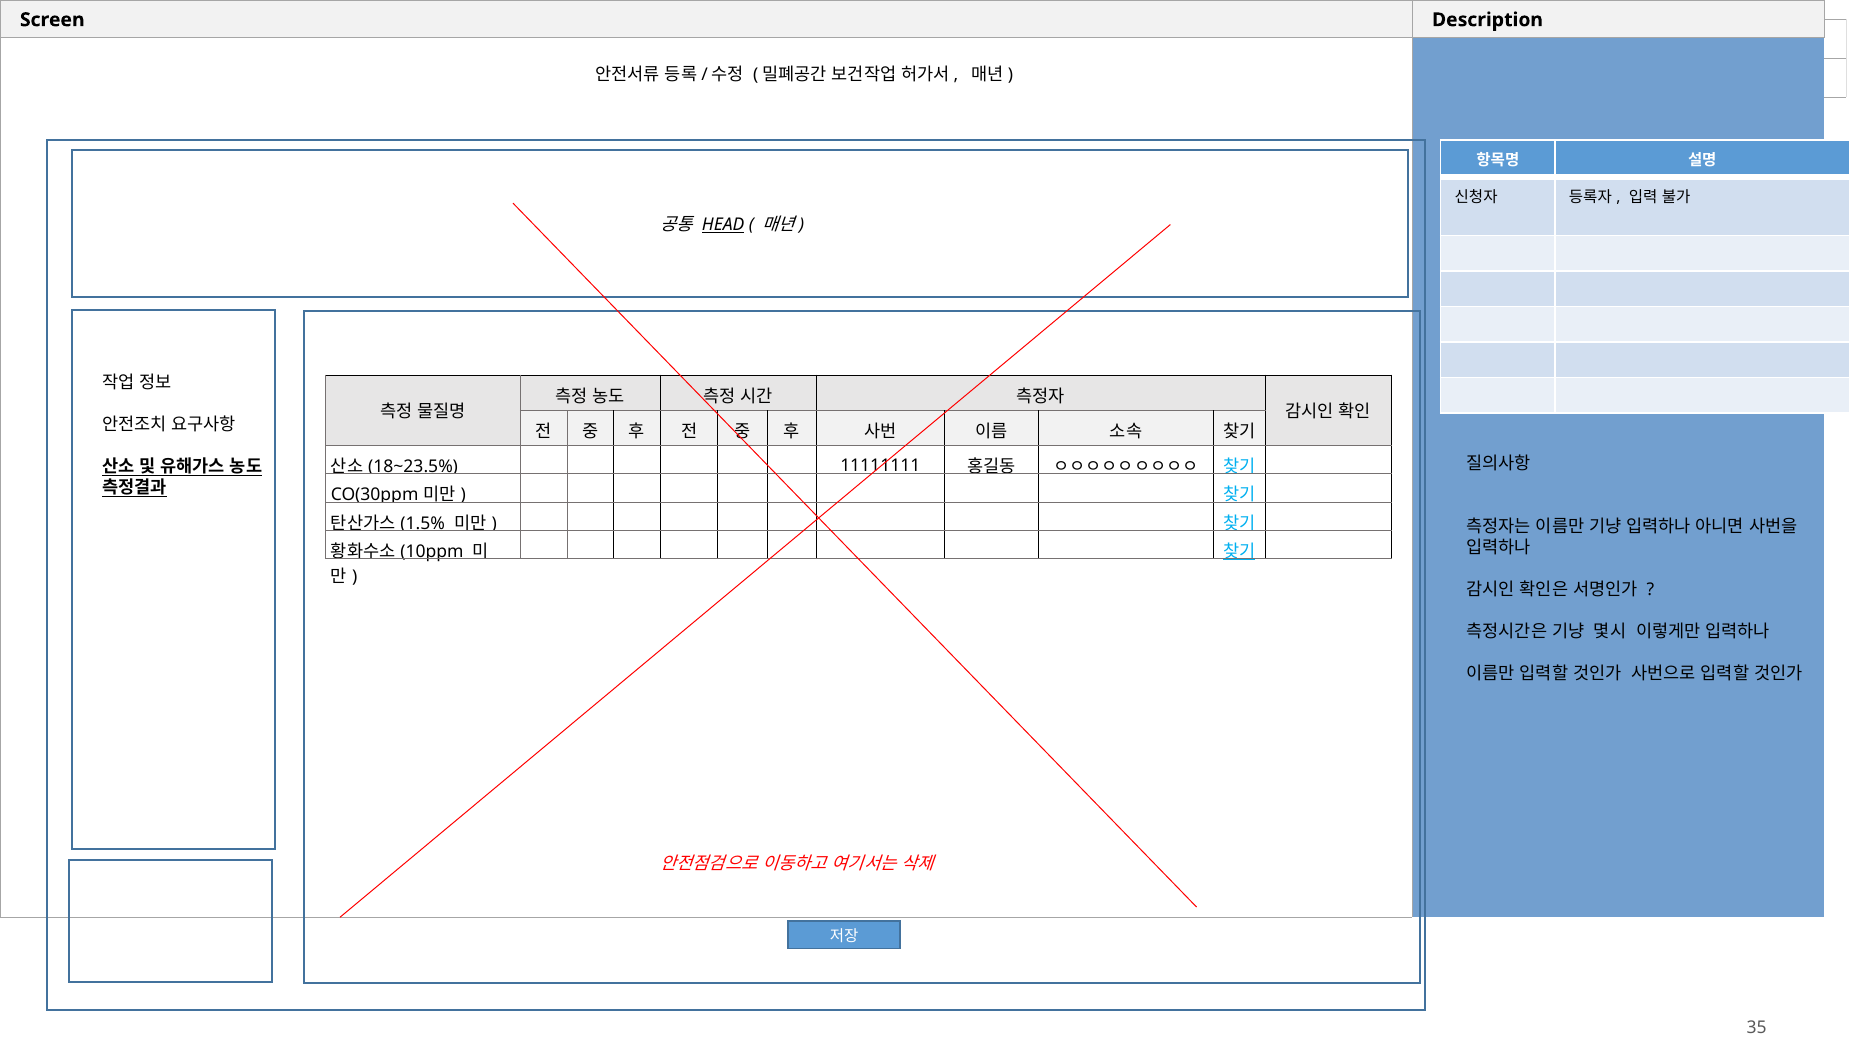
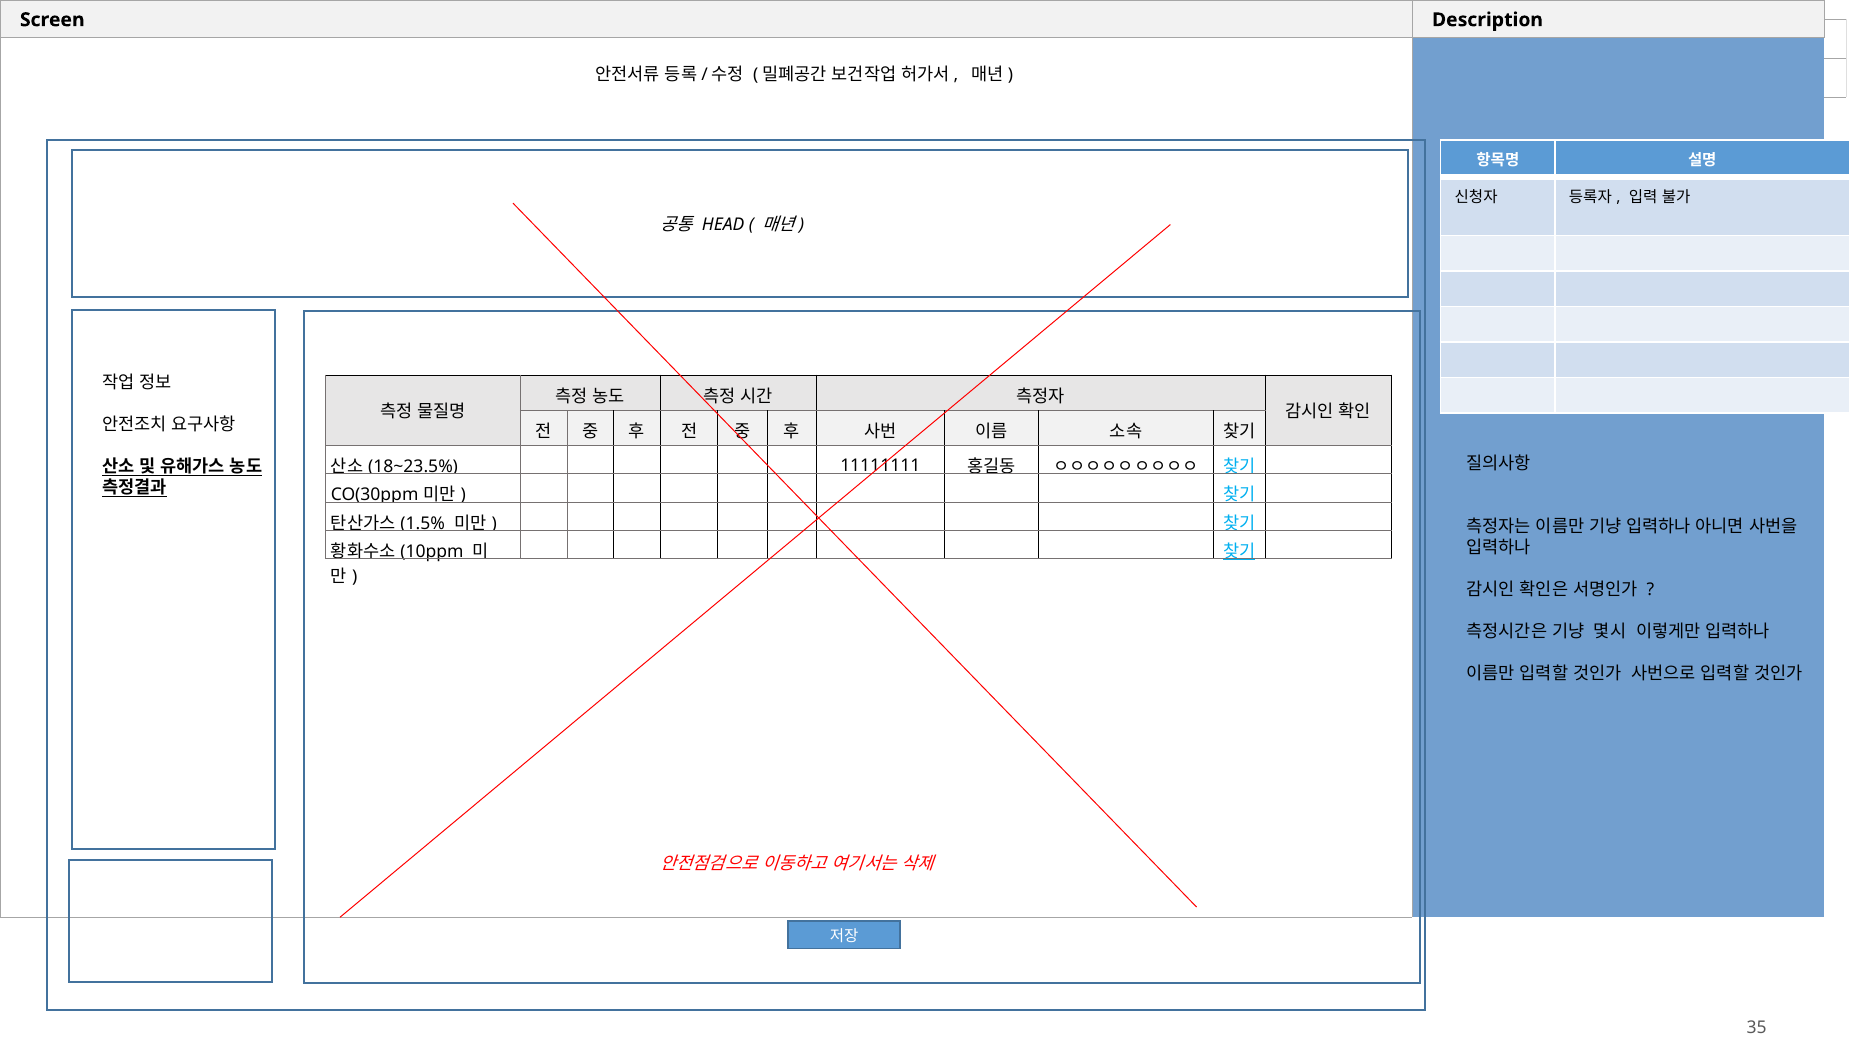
HEAD underline: present -> none
